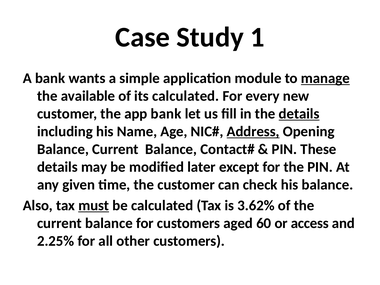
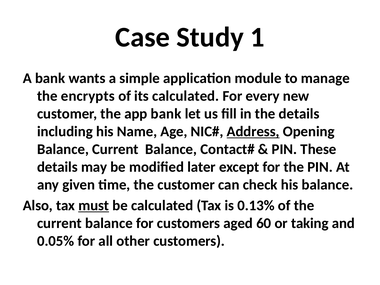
manage underline: present -> none
available: available -> encrypts
details at (299, 114) underline: present -> none
3.62%: 3.62% -> 0.13%
access: access -> taking
2.25%: 2.25% -> 0.05%
